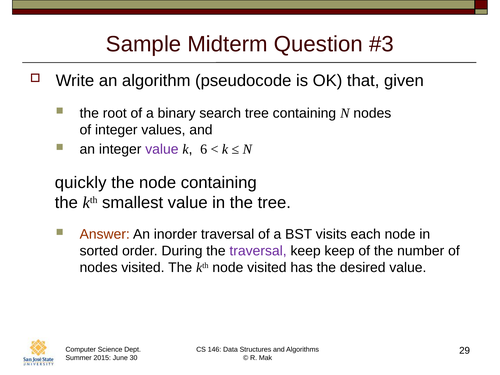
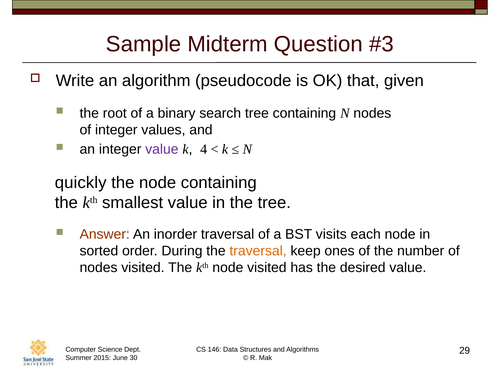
6: 6 -> 4
traversal at (258, 251) colour: purple -> orange
keep keep: keep -> ones
